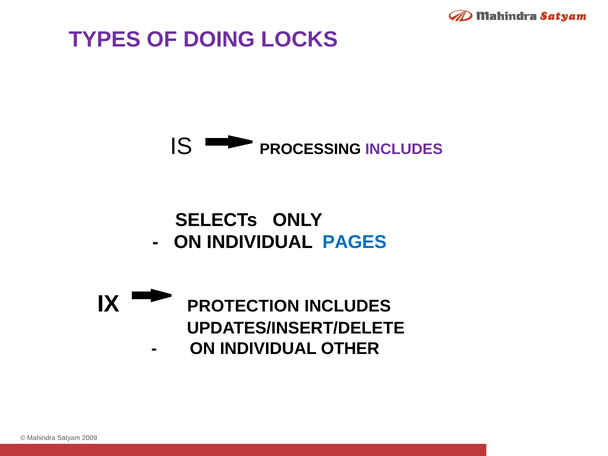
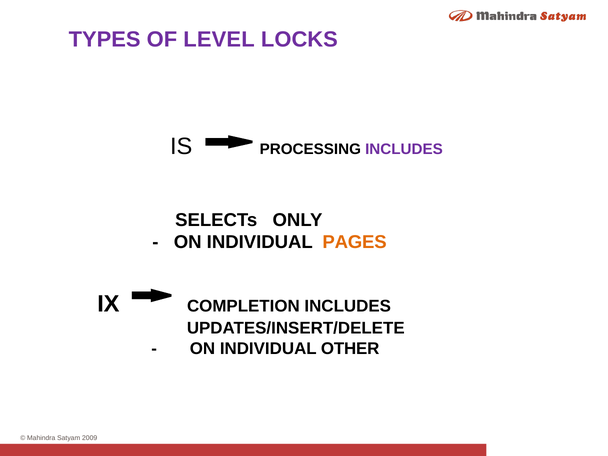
DOING: DOING -> LEVEL
PAGES colour: blue -> orange
PROTECTION: PROTECTION -> COMPLETION
